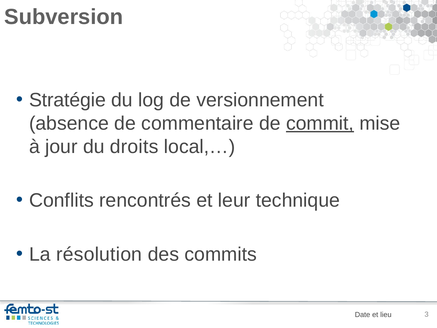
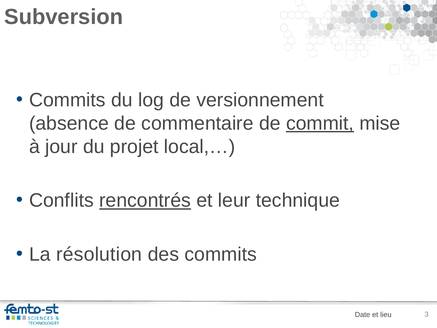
Stratégie at (67, 100): Stratégie -> Commits
droits: droits -> projet
rencontrés underline: none -> present
